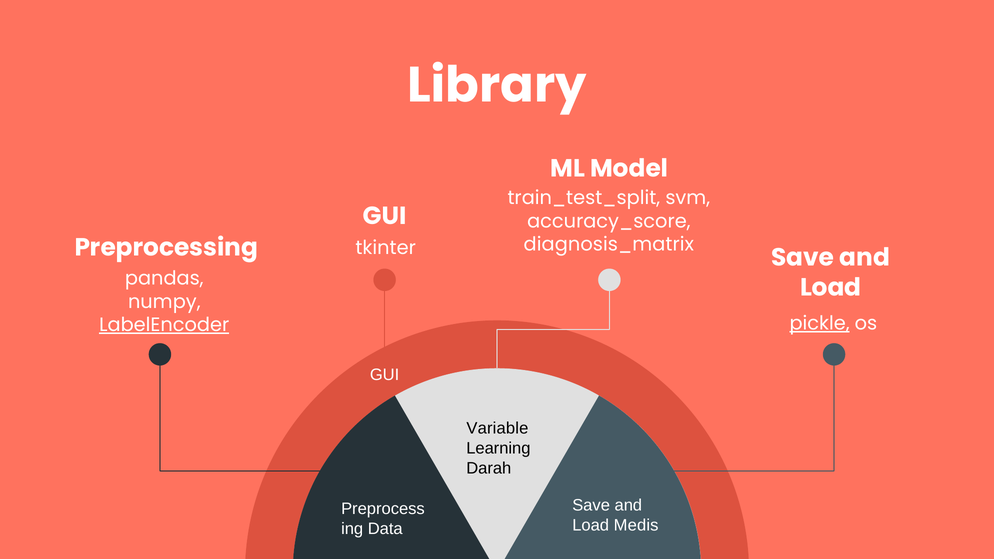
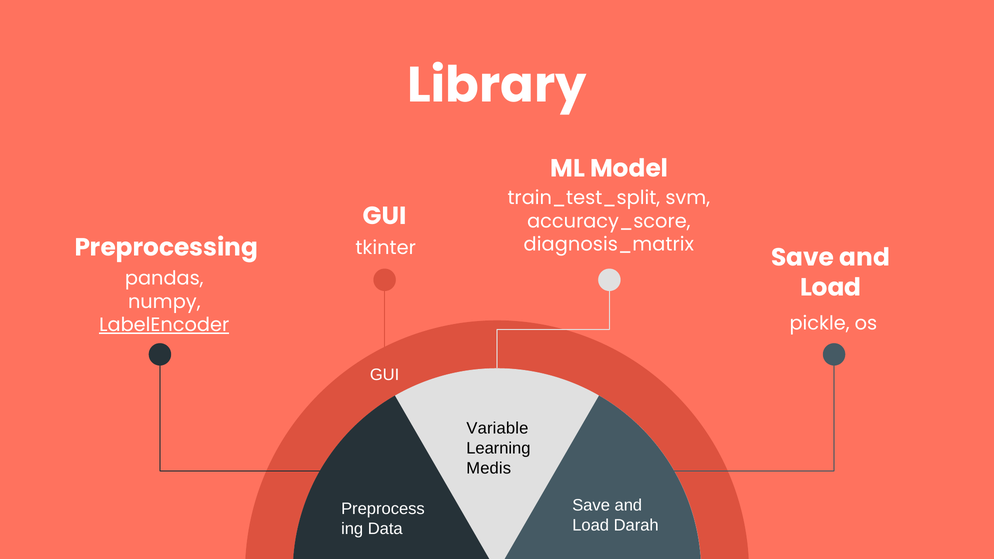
pickle underline: present -> none
Darah: Darah -> Medis
Medis: Medis -> Darah
